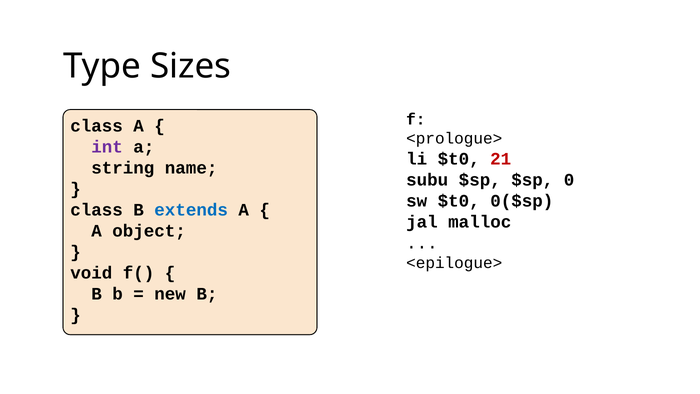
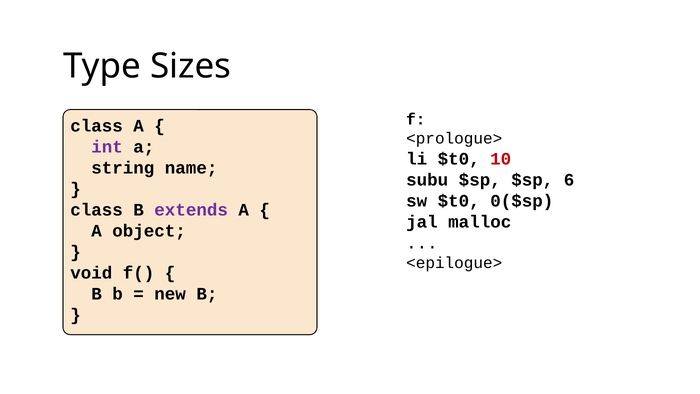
21: 21 -> 10
0: 0 -> 6
extends colour: blue -> purple
